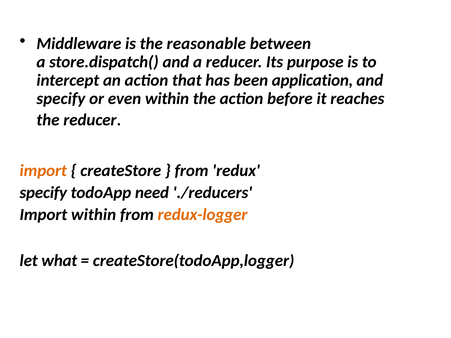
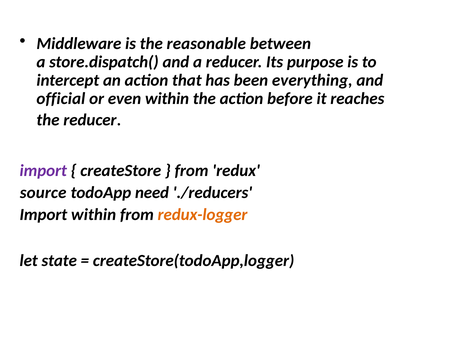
application: application -> everything
specify at (61, 99): specify -> official
import at (43, 171) colour: orange -> purple
specify at (43, 193): specify -> source
what: what -> state
